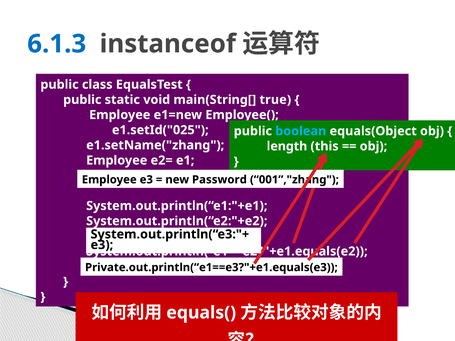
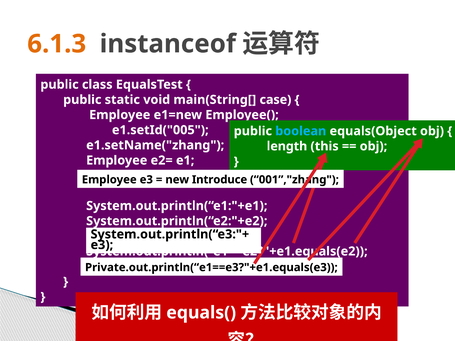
6.1.3 colour: blue -> orange
true: true -> case
e1.setId("025: e1.setId("025 -> e1.setId("005
Password: Password -> Introduce
